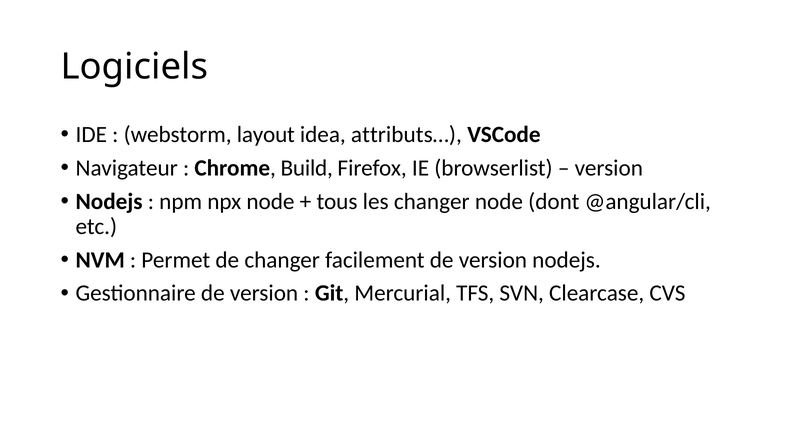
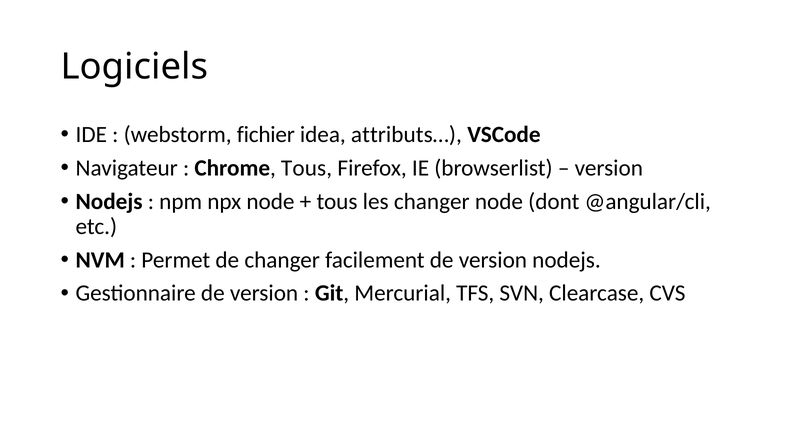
layout: layout -> fichier
Chrome Build: Build -> Tous
